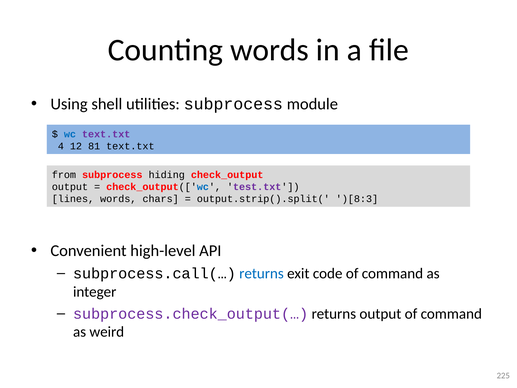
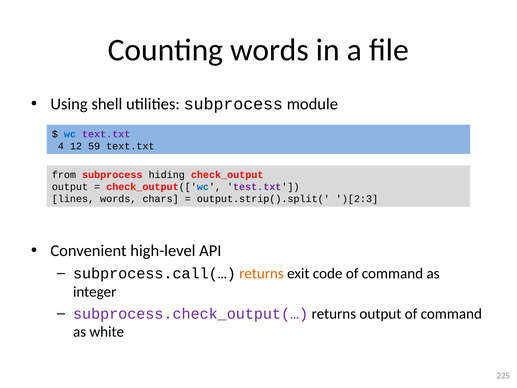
81: 81 -> 59
)[8:3: )[8:3 -> )[2:3
returns at (262, 273) colour: blue -> orange
weird: weird -> white
